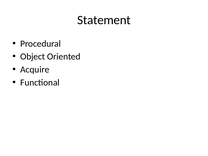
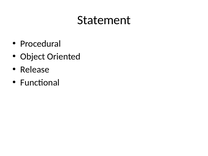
Acquire: Acquire -> Release
